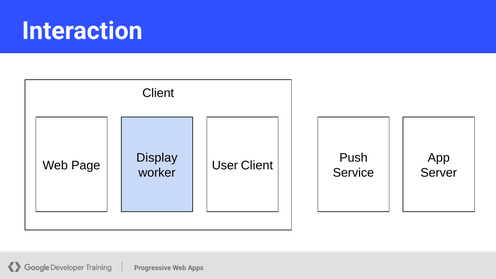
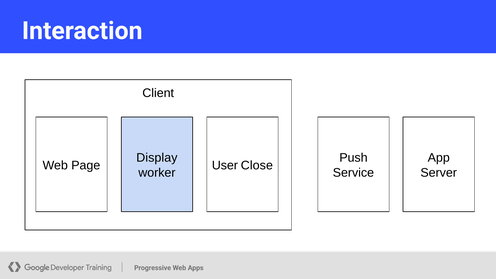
User Client: Client -> Close
